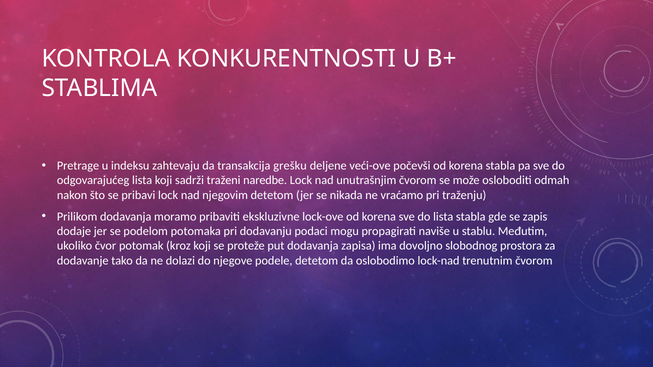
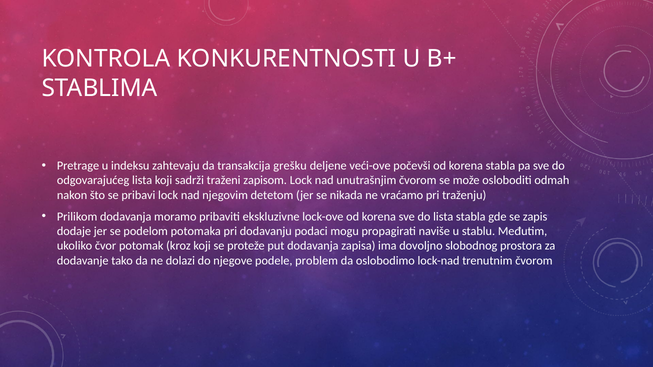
naredbe: naredbe -> zapisom
podele detetom: detetom -> problem
